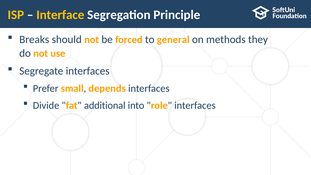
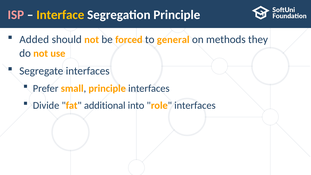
ISP colour: yellow -> pink
Breaks: Breaks -> Added
small depends: depends -> principle
